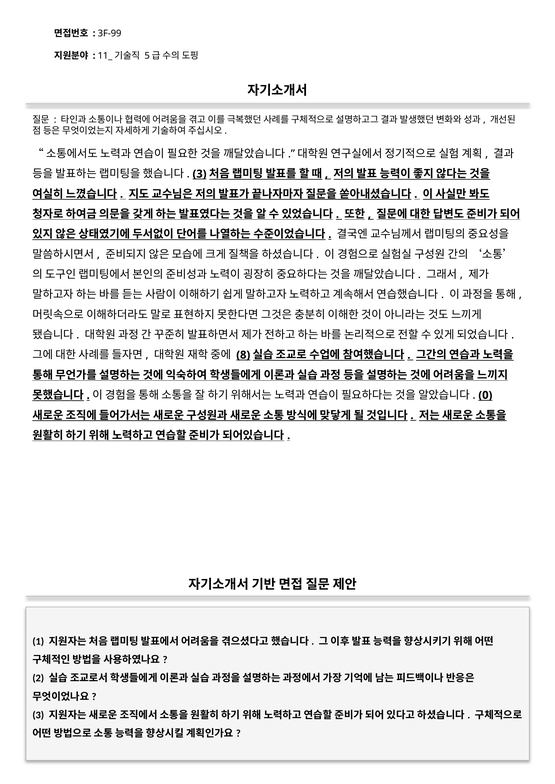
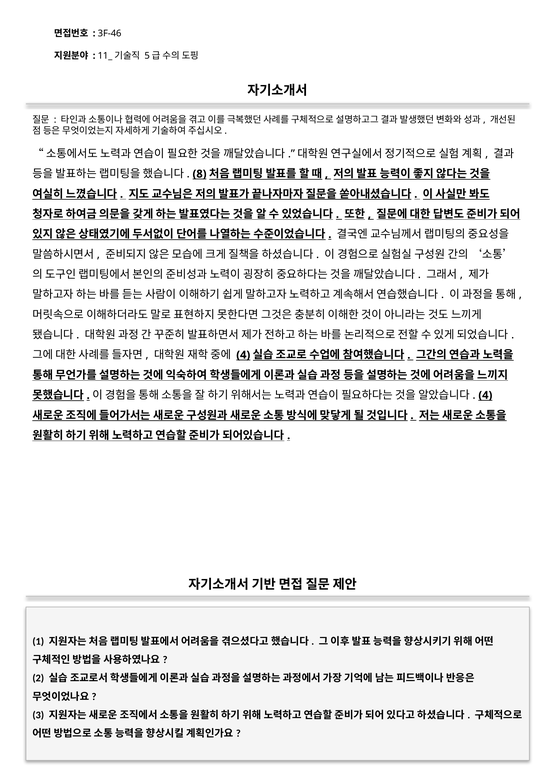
3F-99: 3F-99 -> 3F-46
3 at (200, 174): 3 -> 8
8 at (243, 355): 8 -> 4
0 at (485, 396): 0 -> 4
